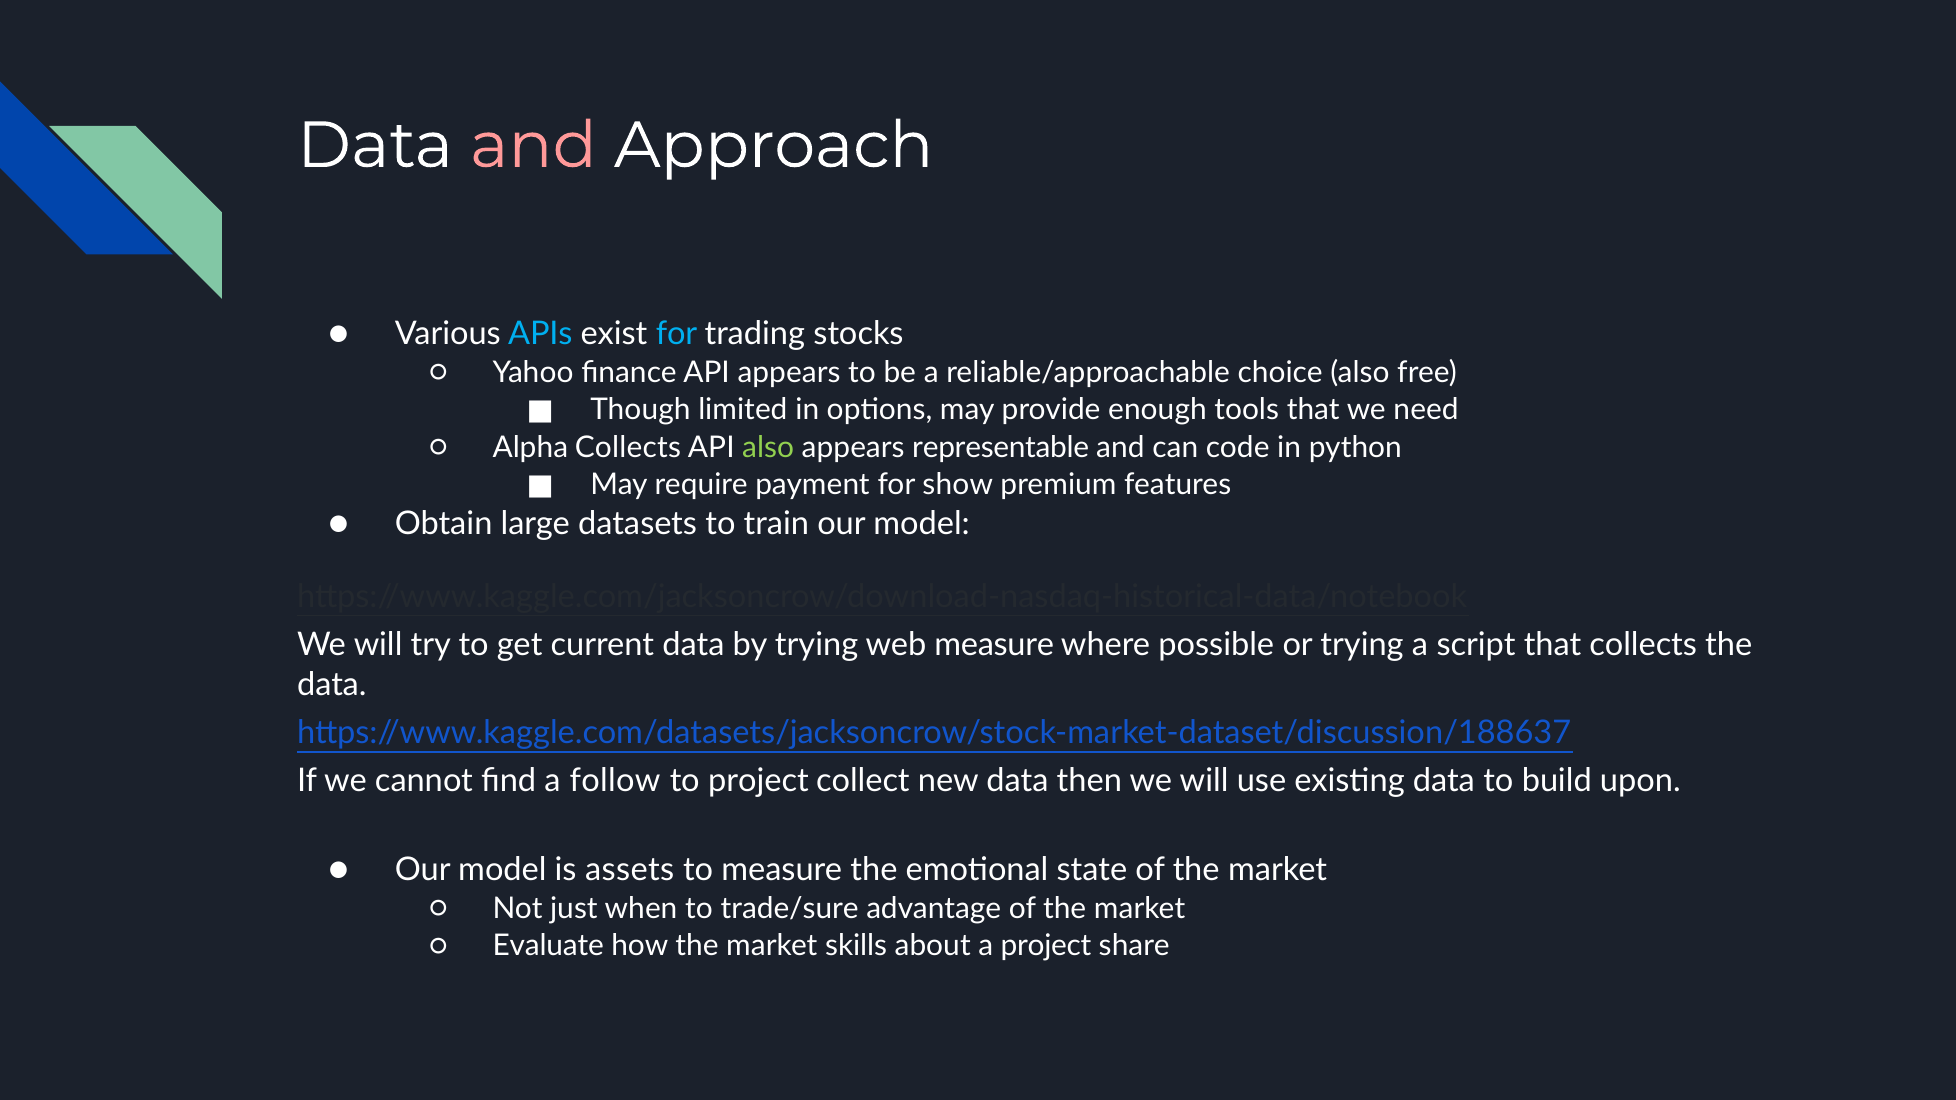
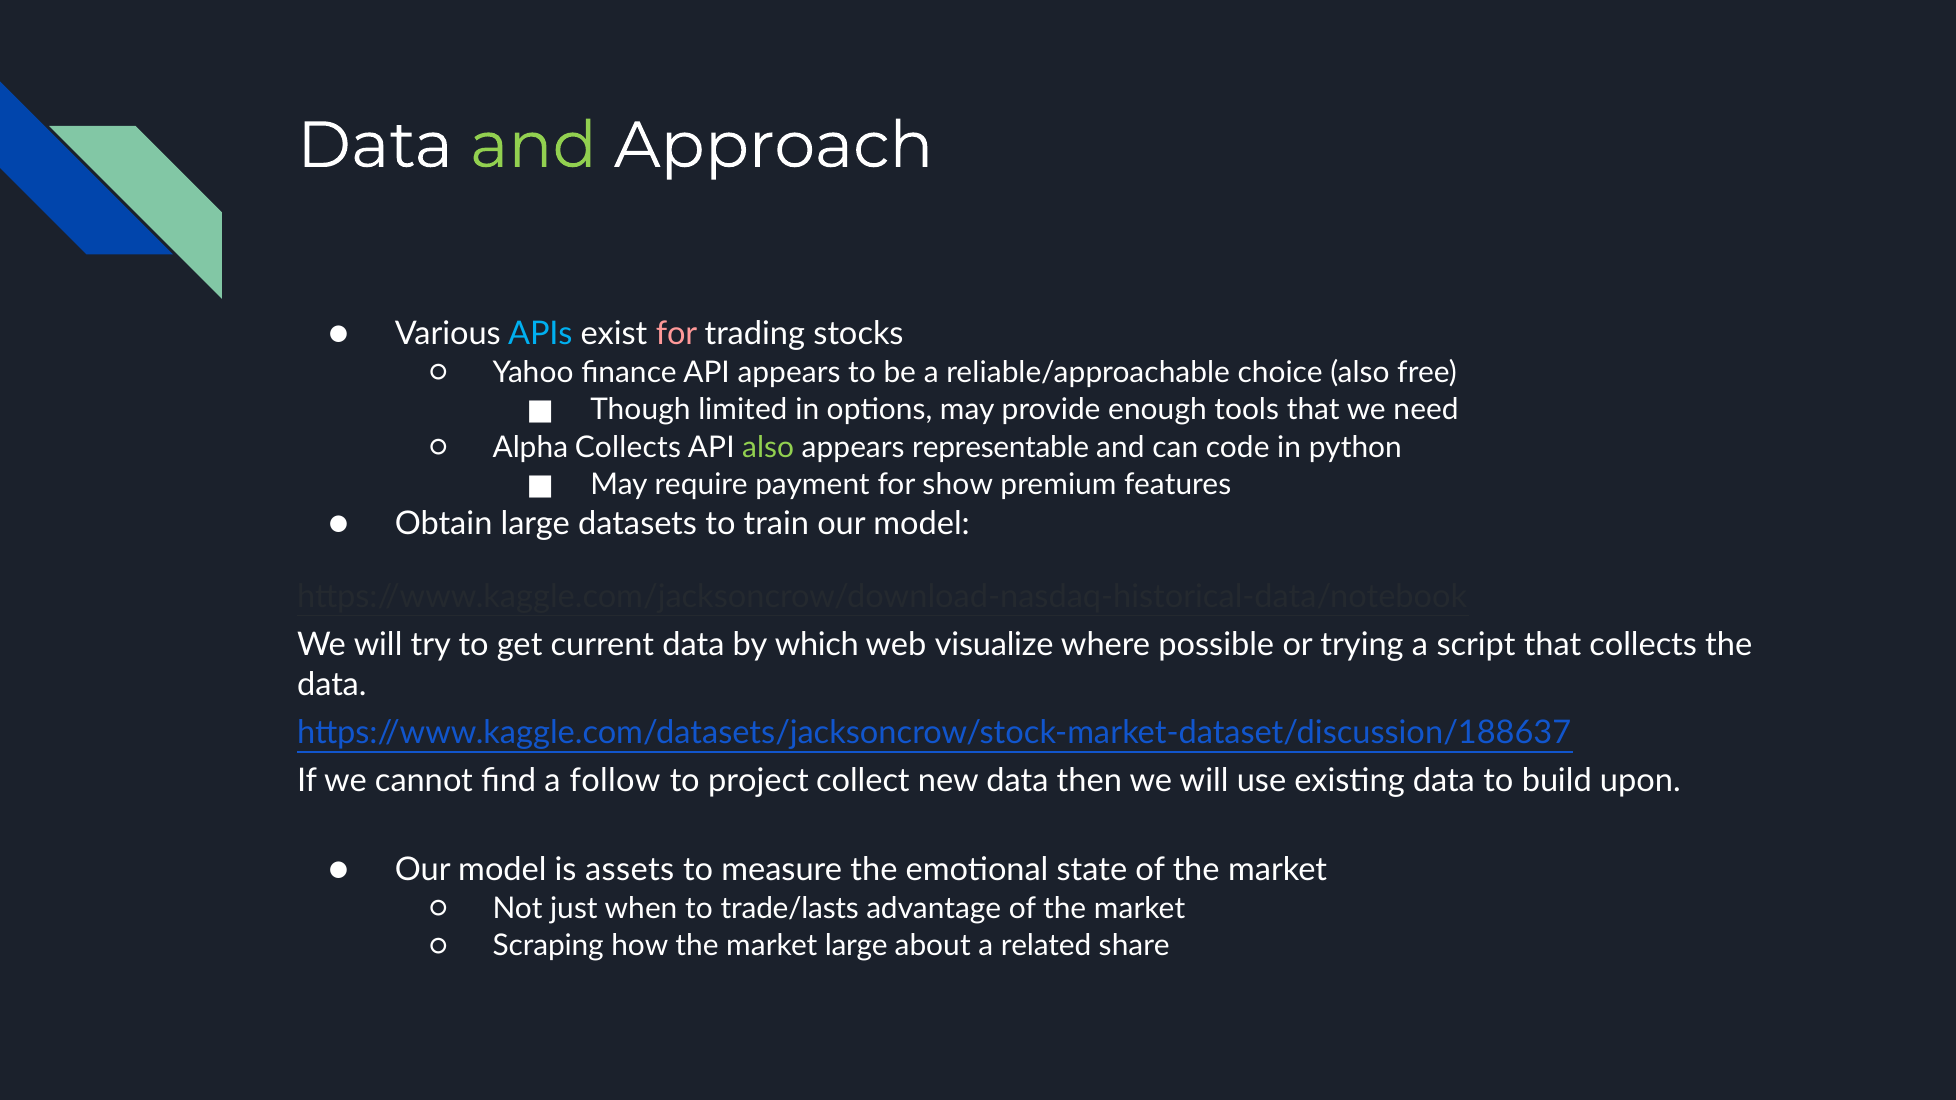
and at (533, 146) colour: pink -> light green
for at (676, 334) colour: light blue -> pink
by trying: trying -> which
web measure: measure -> visualize
trade/sure: trade/sure -> trade/lasts
Evaluate: Evaluate -> Scraping
market skills: skills -> large
a project: project -> related
